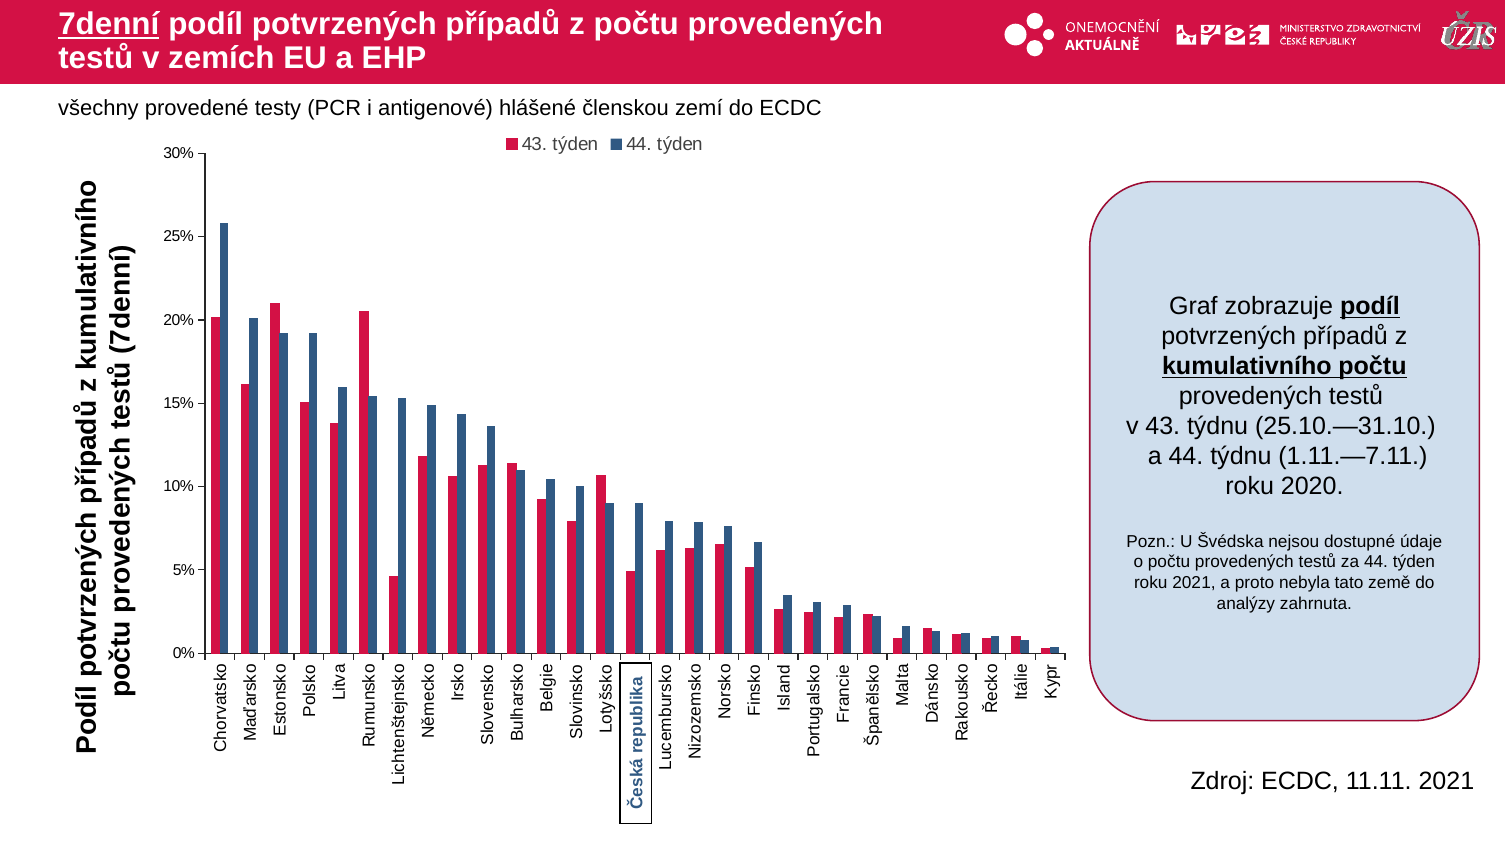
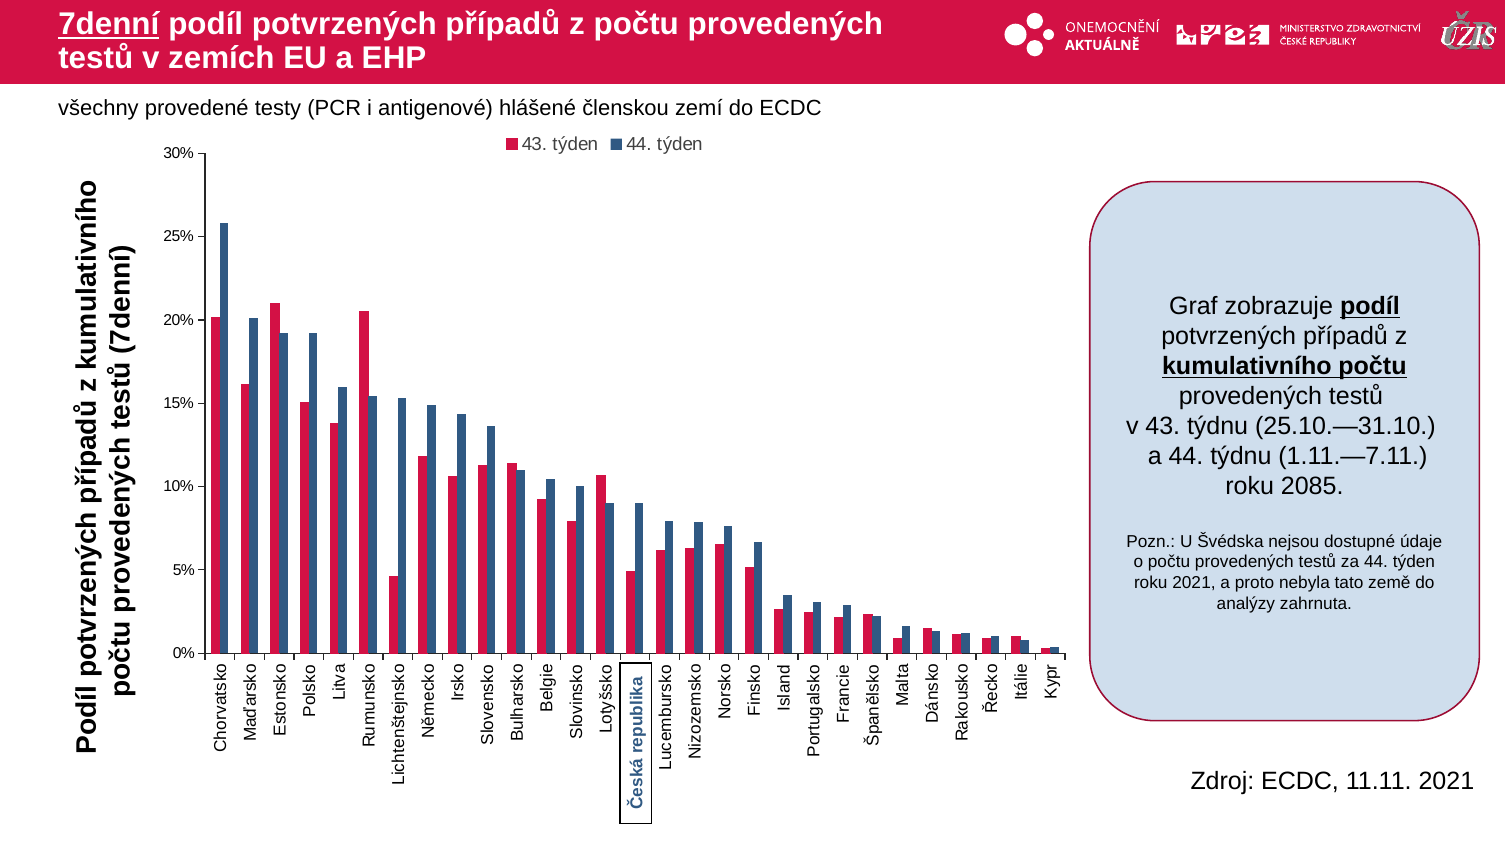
2020: 2020 -> 2085
